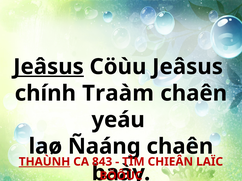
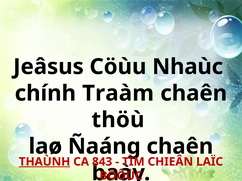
Jeâsus at (48, 67) underline: present -> none
Cöùu Jeâsus: Jeâsus -> Nhaùc
yeáu: yeáu -> thöù
